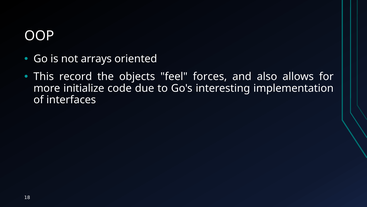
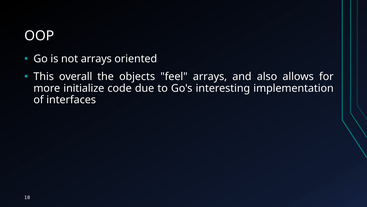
record: record -> overall
feel forces: forces -> arrays
